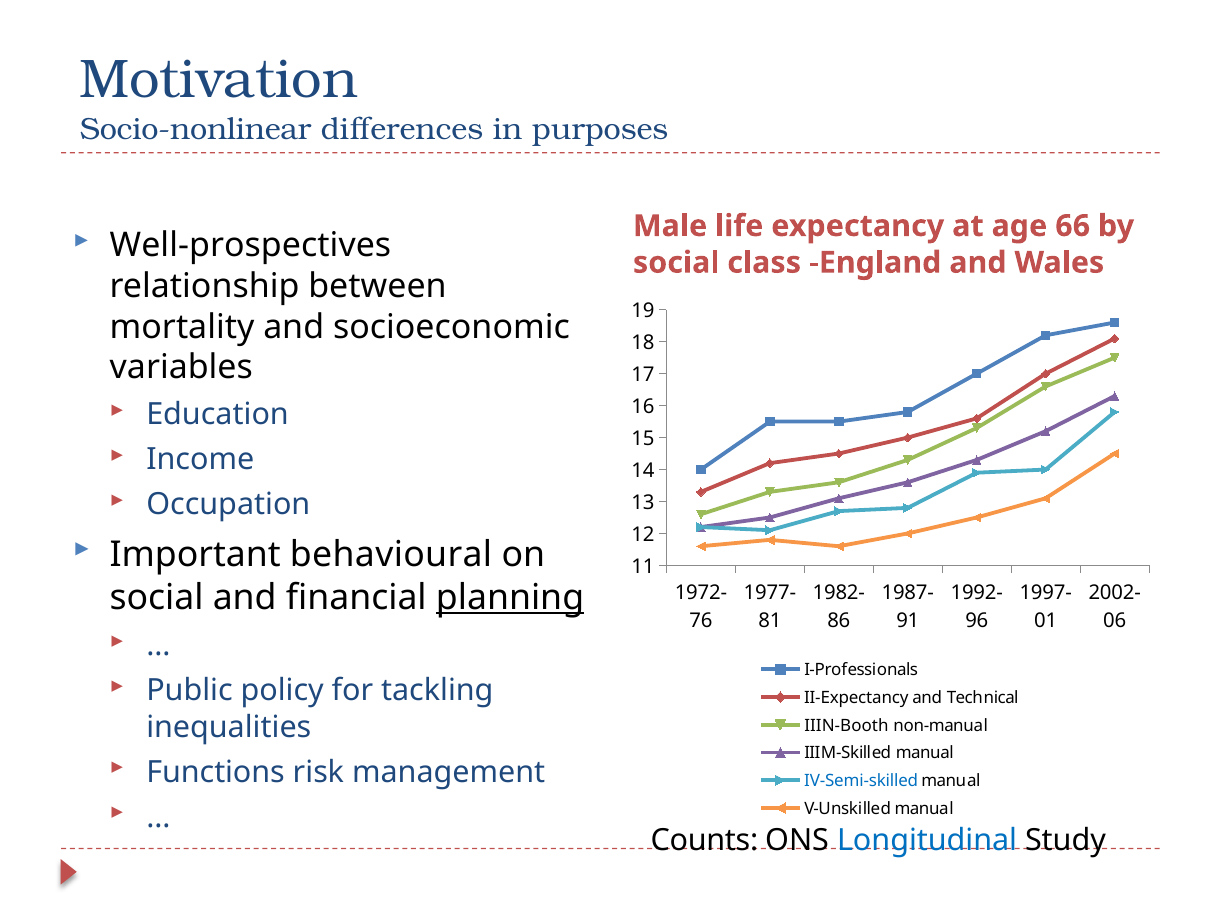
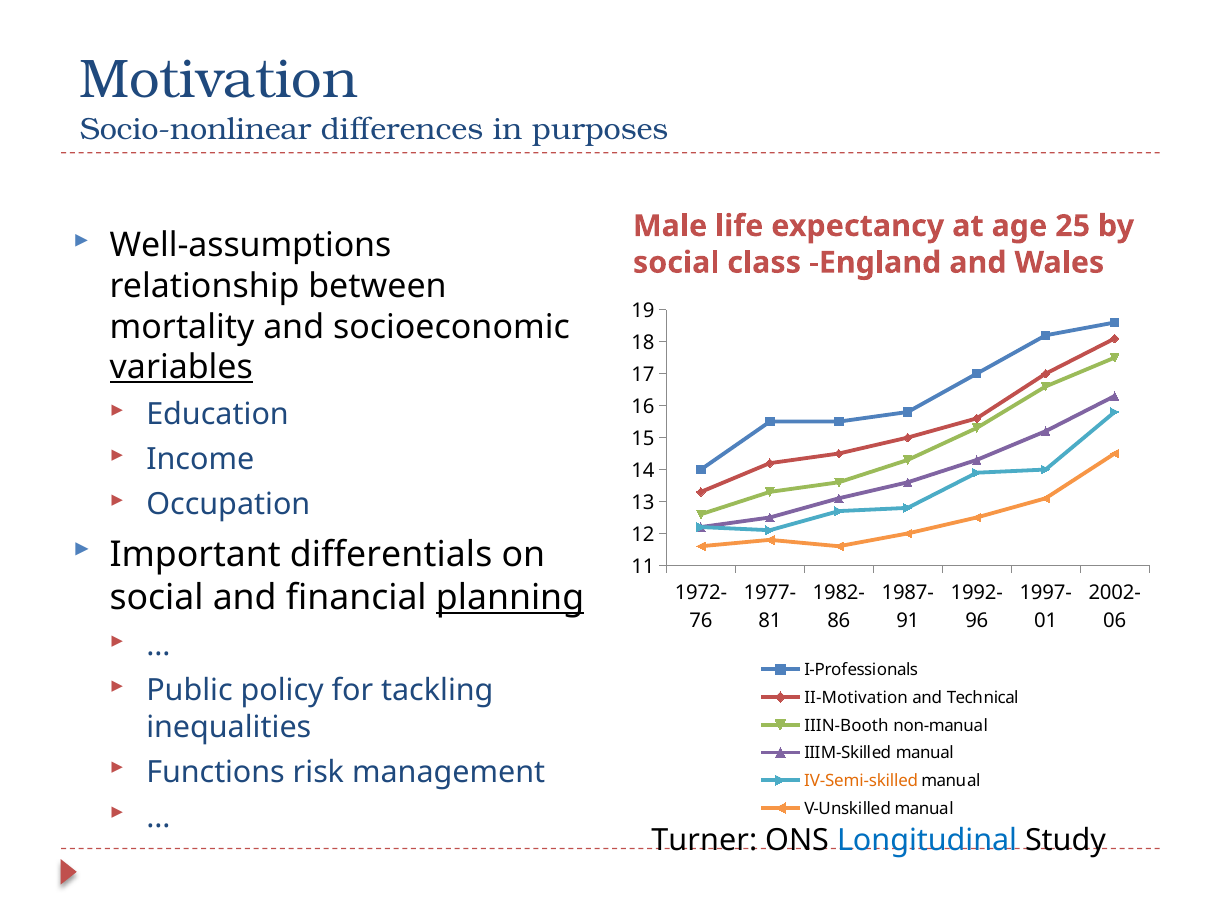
66: 66 -> 25
Well-prospectives: Well-prospectives -> Well-assumptions
variables underline: none -> present
behavioural: behavioural -> differentials
II-Expectancy: II-Expectancy -> II-Motivation
IV-Semi-skilled colour: blue -> orange
Counts: Counts -> Turner
